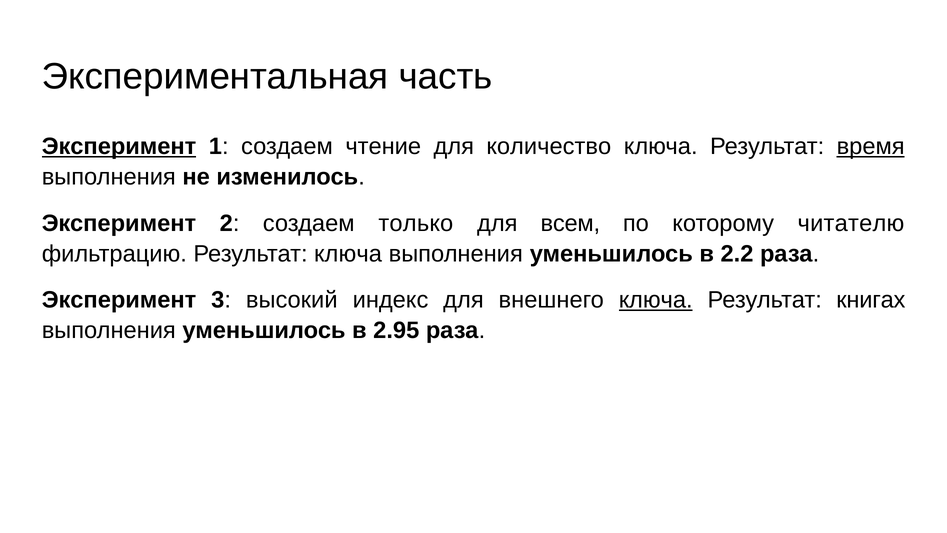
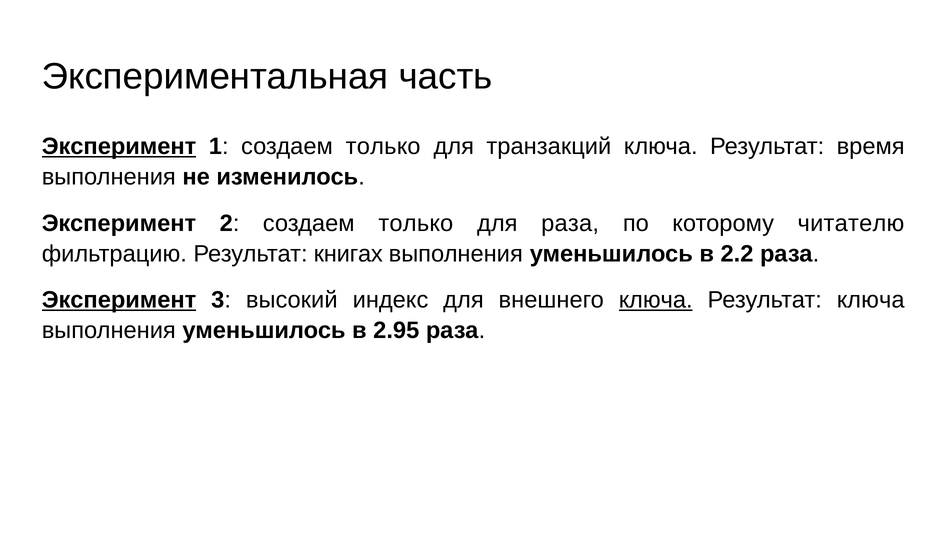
1 создаем чтение: чтение -> только
количество: количество -> транзакций
время underline: present -> none
для всем: всем -> раза
Результат ключа: ключа -> книгах
Эксперимент at (119, 300) underline: none -> present
Результат книгах: книгах -> ключа
